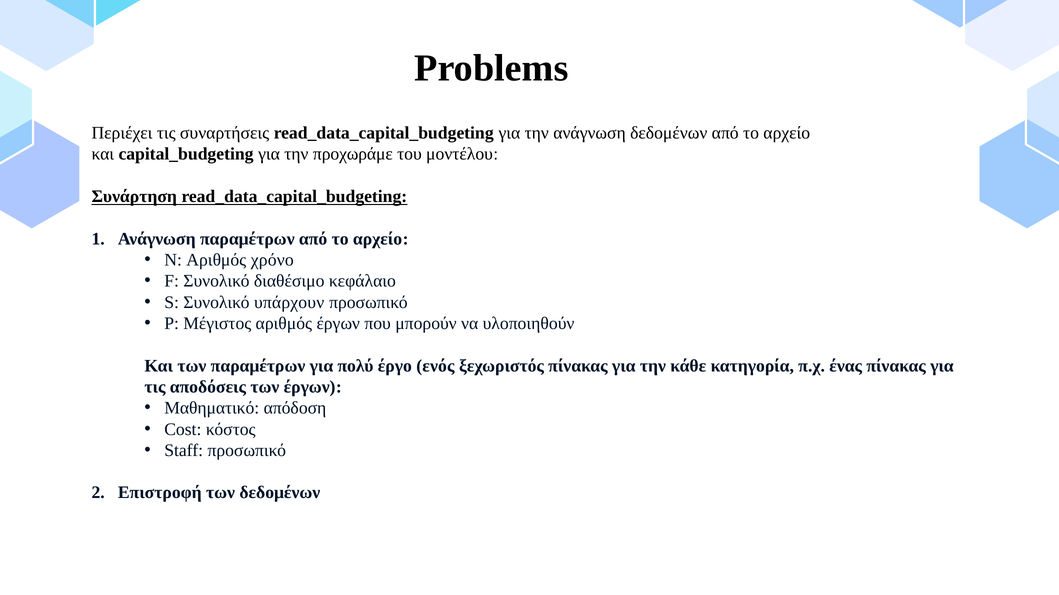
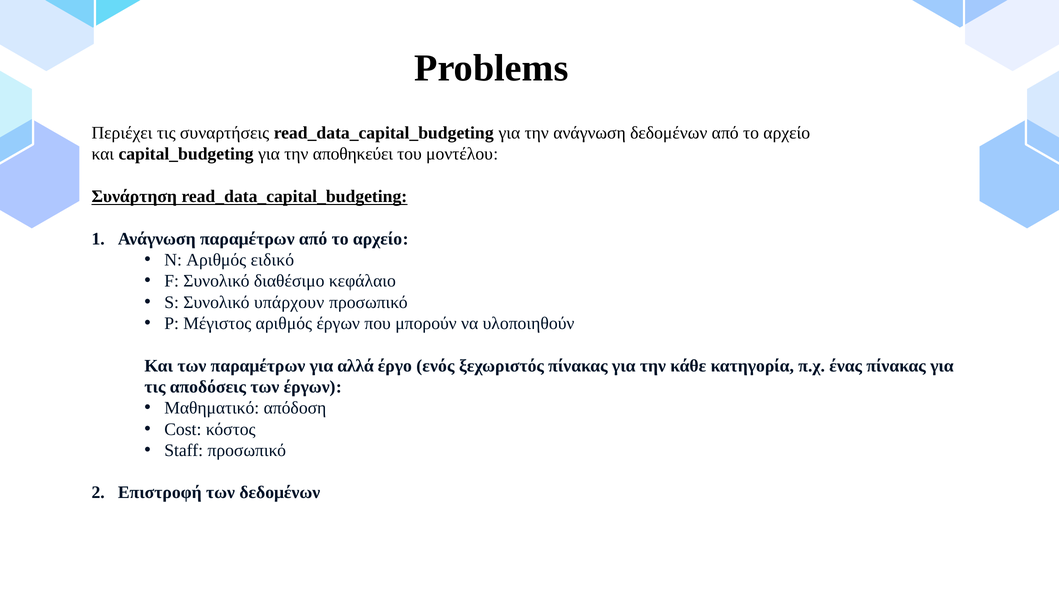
προχωράμε: προχωράμε -> αποθηκεύει
χρόνο: χρόνο -> ειδικό
πολύ: πολύ -> αλλά
